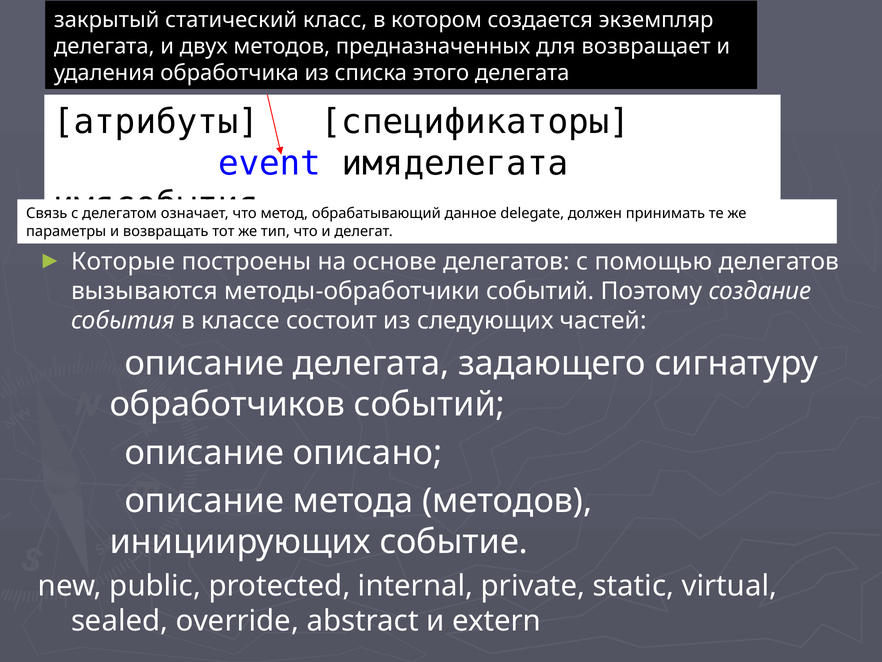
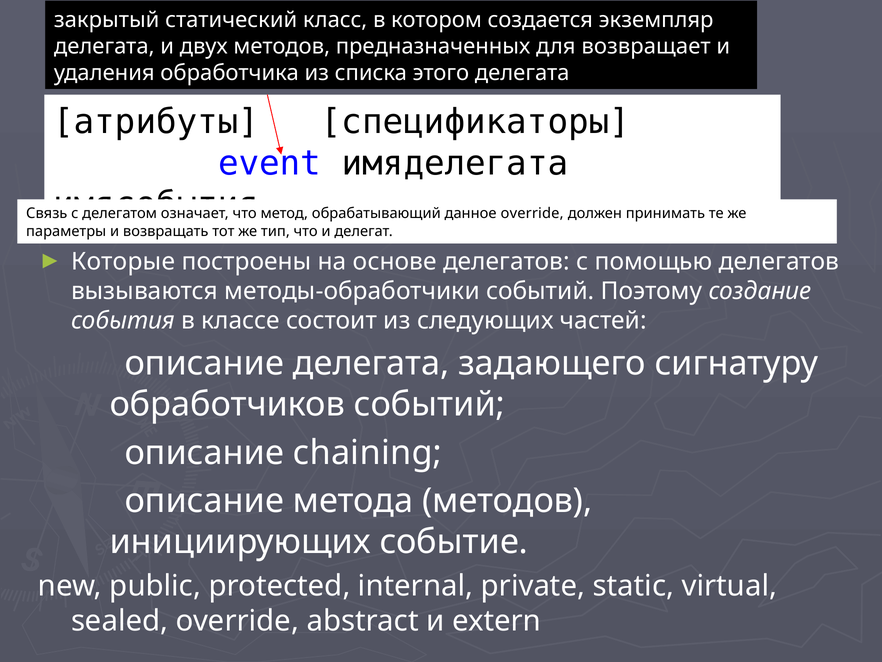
данное delegate: delegate -> override
описано: описано -> chaining
